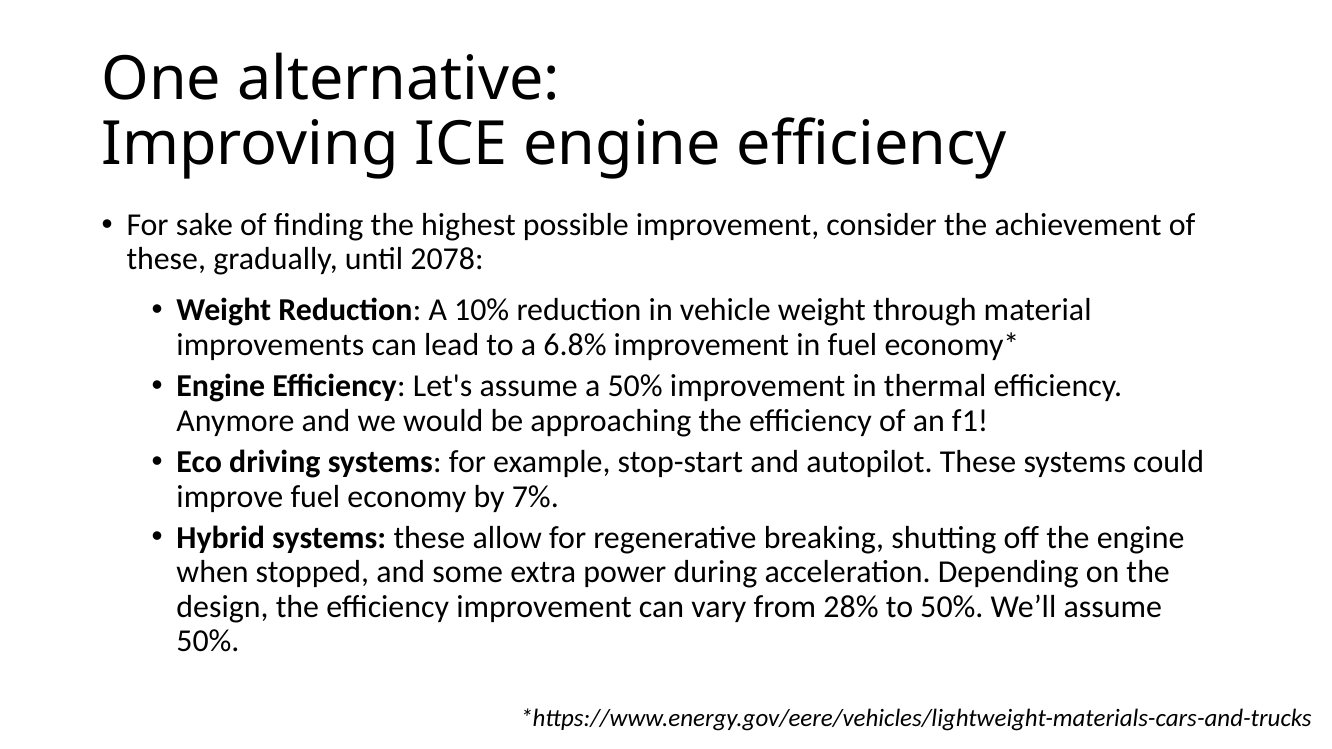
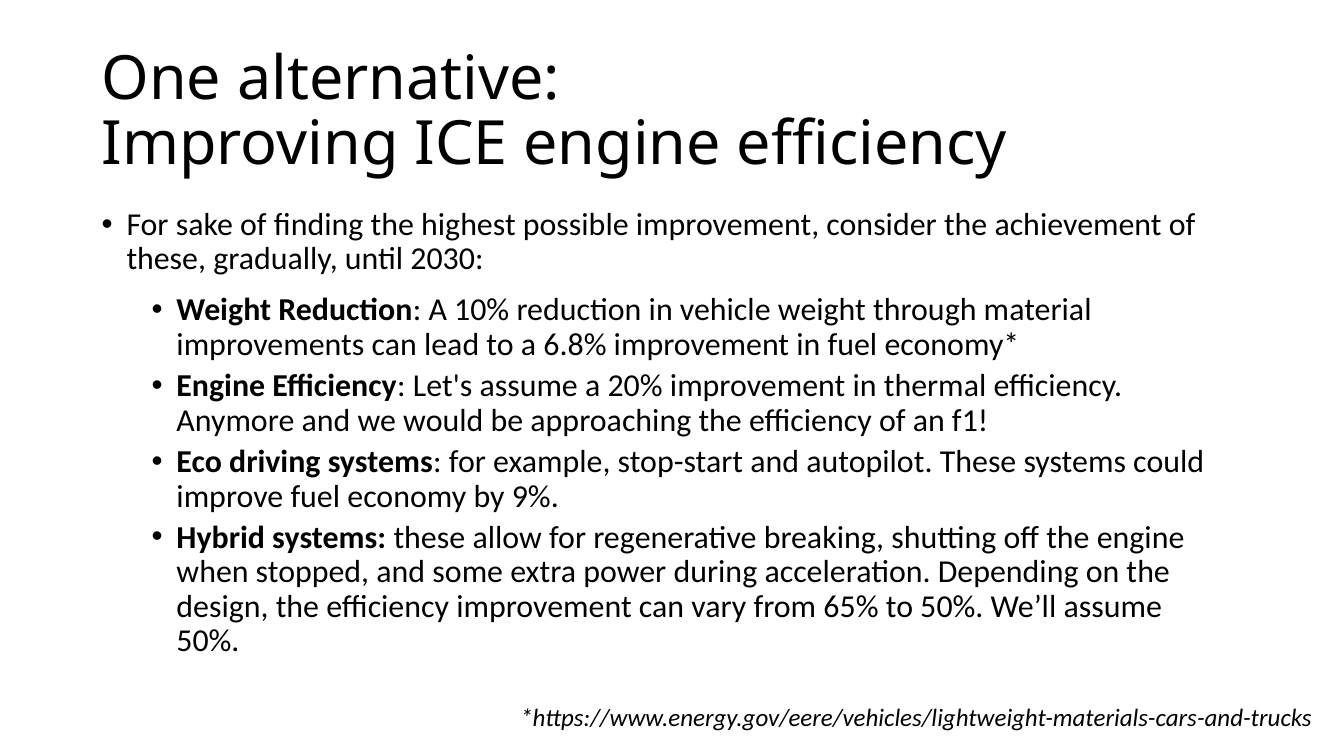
2078: 2078 -> 2030
a 50%: 50% -> 20%
7%: 7% -> 9%
28%: 28% -> 65%
